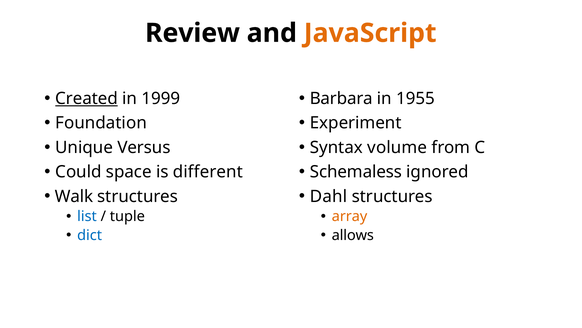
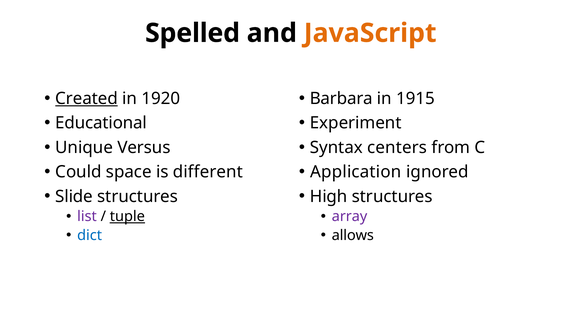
Review: Review -> Spelled
1999: 1999 -> 1920
1955: 1955 -> 1915
Foundation: Foundation -> Educational
volume: volume -> centers
Schemaless: Schemaless -> Application
Walk: Walk -> Slide
Dahl: Dahl -> High
list colour: blue -> purple
tuple underline: none -> present
array colour: orange -> purple
